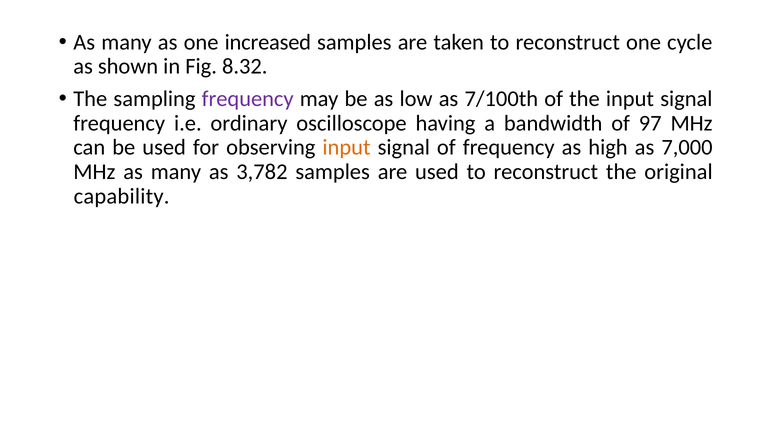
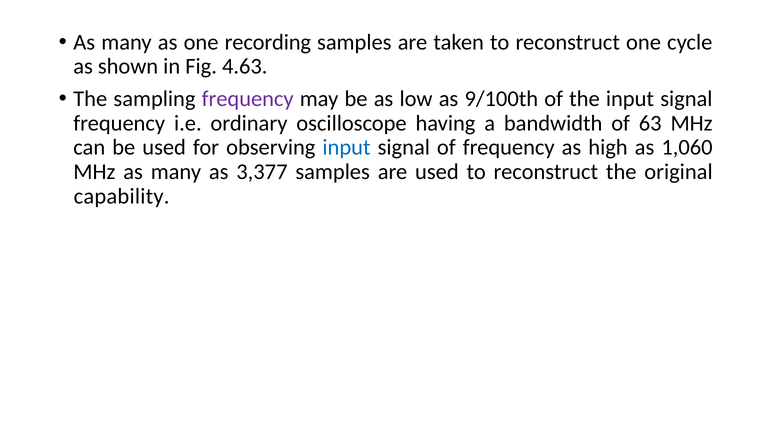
increased: increased -> recording
8.32: 8.32 -> 4.63
7/100th: 7/100th -> 9/100th
97: 97 -> 63
input at (347, 148) colour: orange -> blue
7,000: 7,000 -> 1,060
3,782: 3,782 -> 3,377
